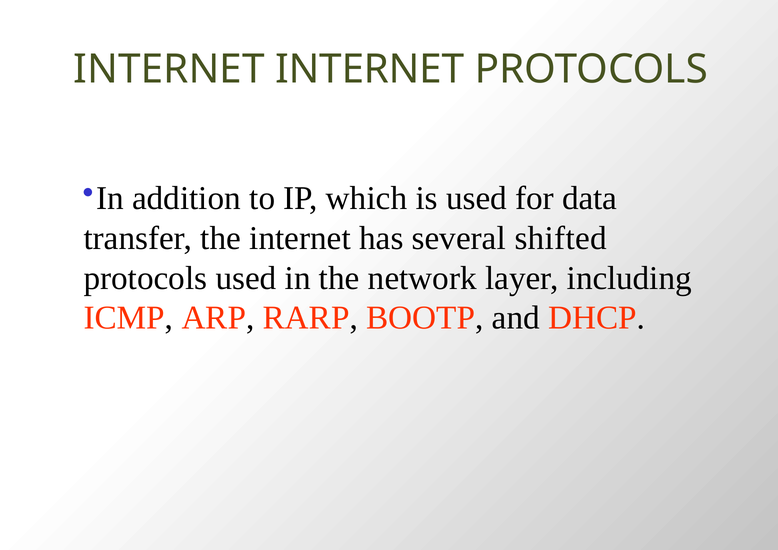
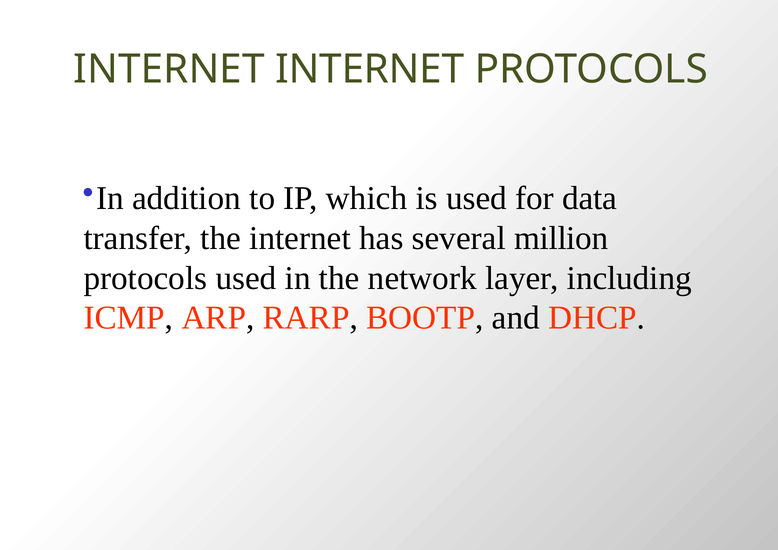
shifted: shifted -> million
